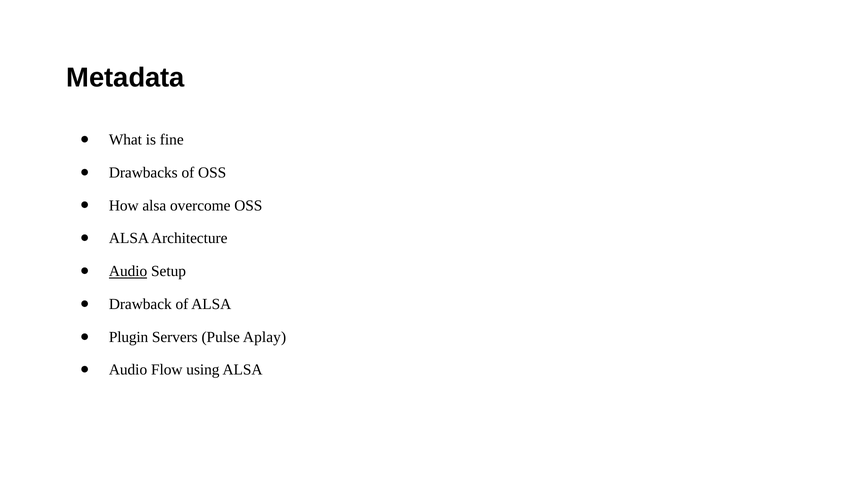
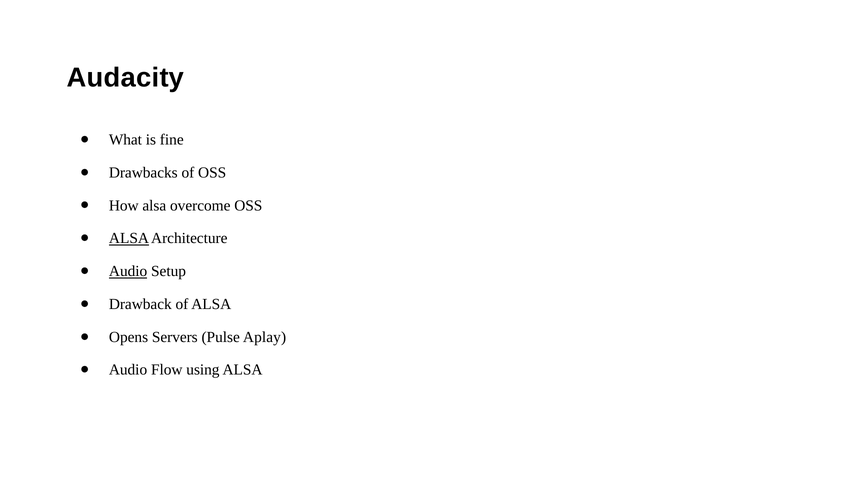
Metadata: Metadata -> Audacity
ALSA at (129, 238) underline: none -> present
Plugin: Plugin -> Opens
